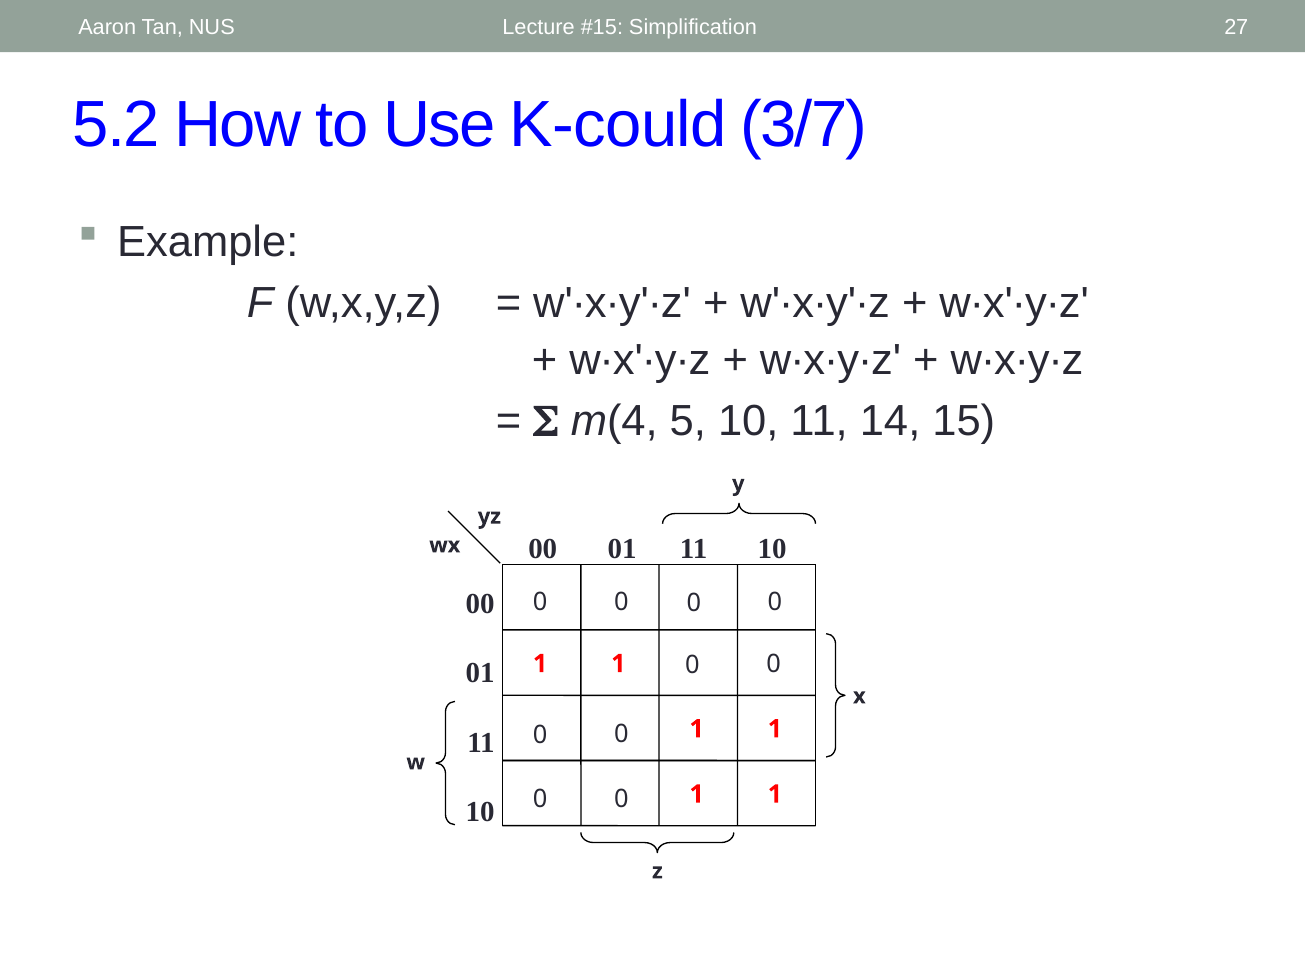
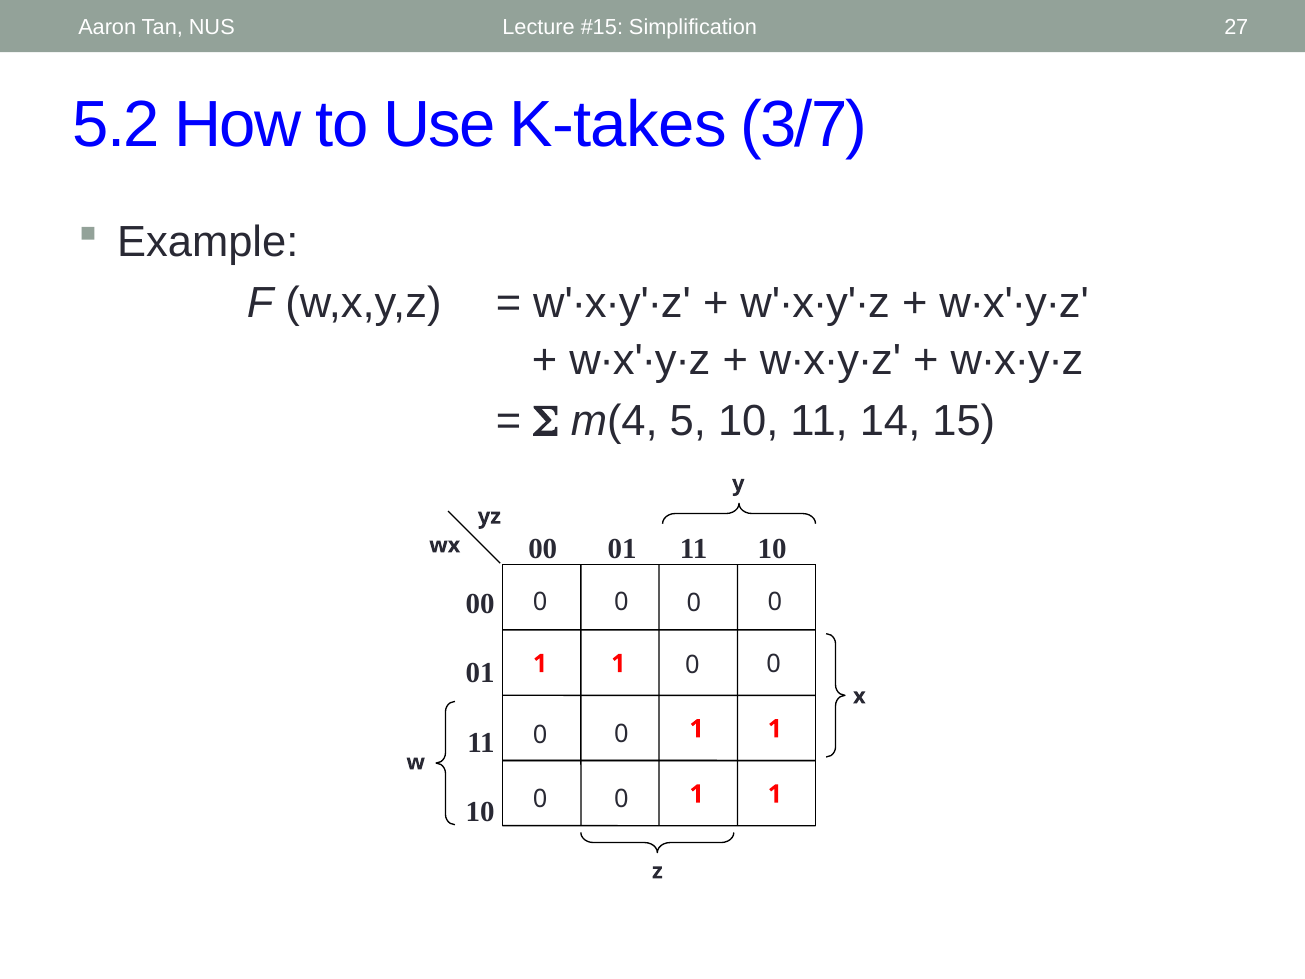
K-could: K-could -> K-takes
